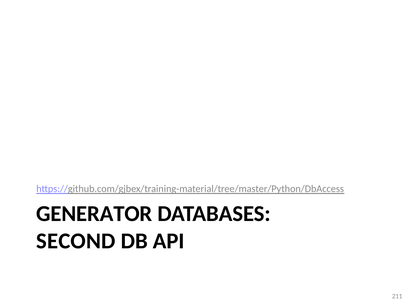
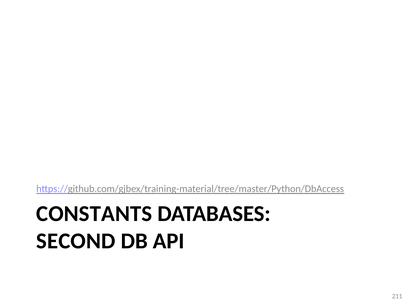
GENERATOR: GENERATOR -> CONSTANTS
